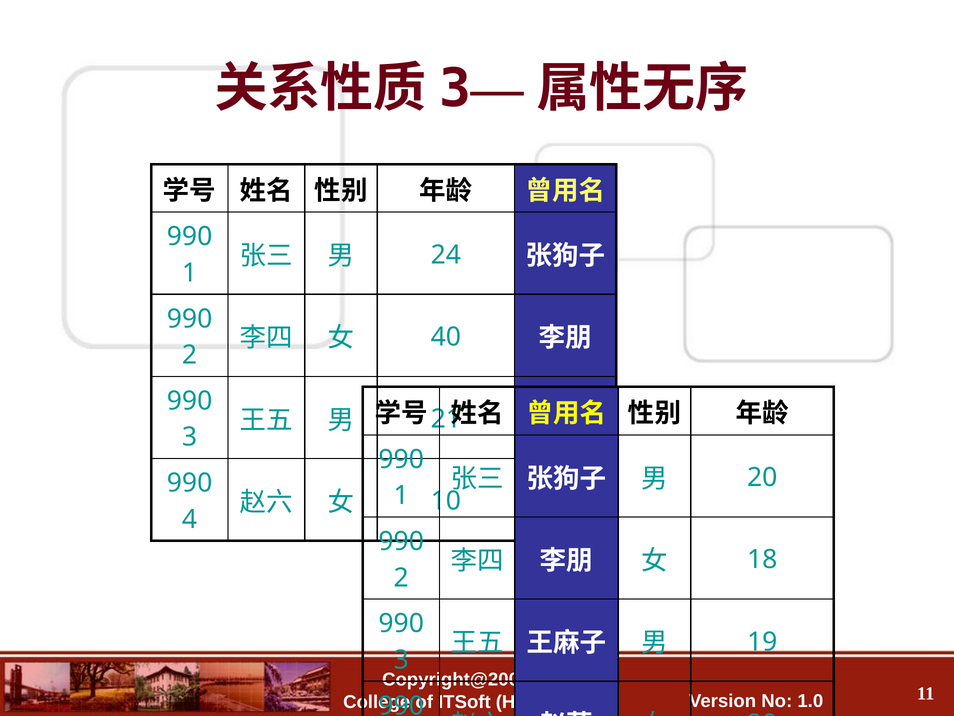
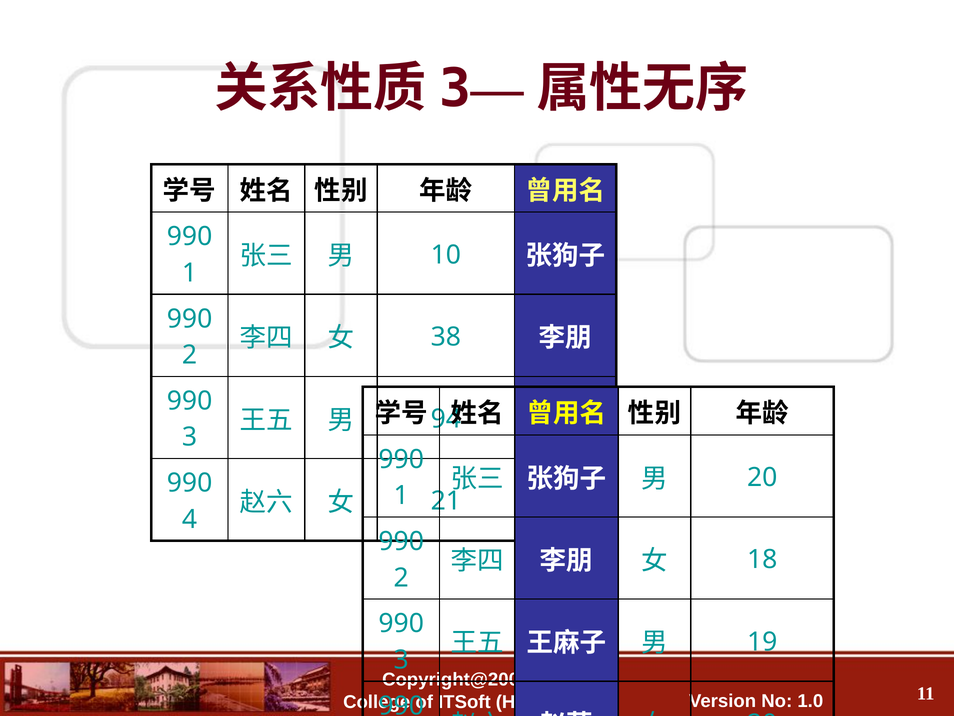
24: 24 -> 10
40: 40 -> 38
21: 21 -> 94
10: 10 -> 21
